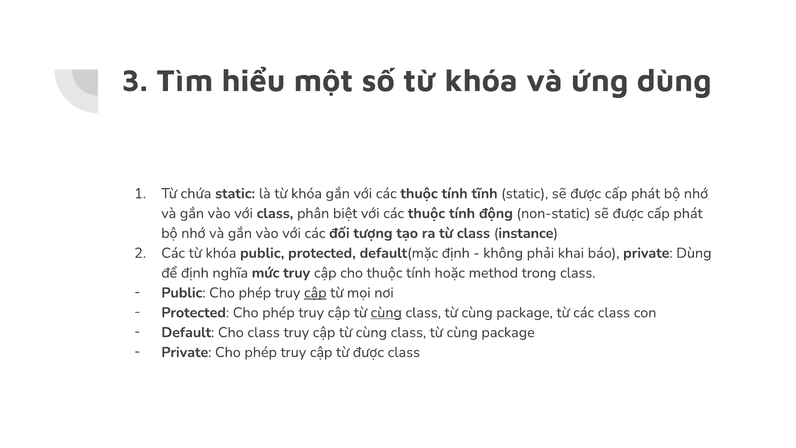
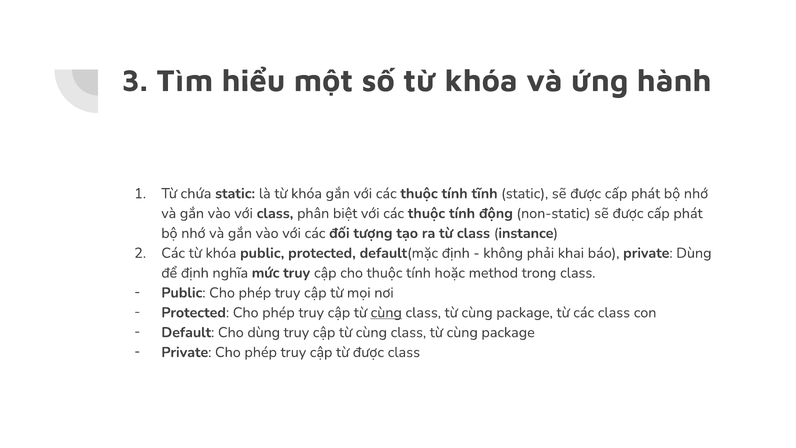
ứng dùng: dùng -> hành
cập at (315, 293) underline: present -> none
Cho class: class -> dùng
